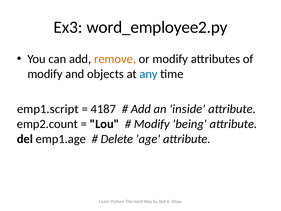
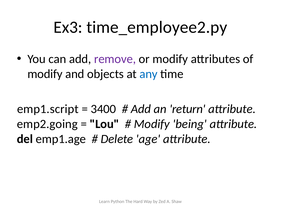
word_employee2.py: word_employee2.py -> time_employee2.py
remove colour: orange -> purple
4187: 4187 -> 3400
inside: inside -> return
emp2.count: emp2.count -> emp2.going
